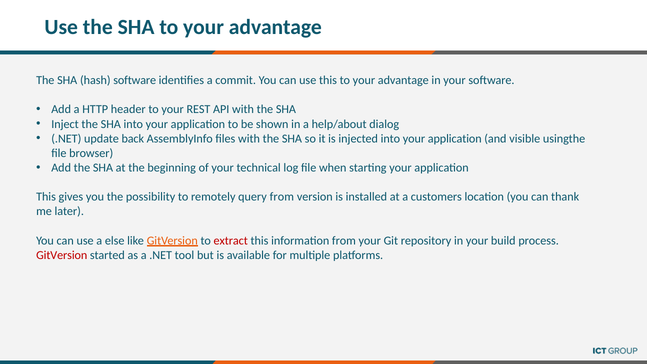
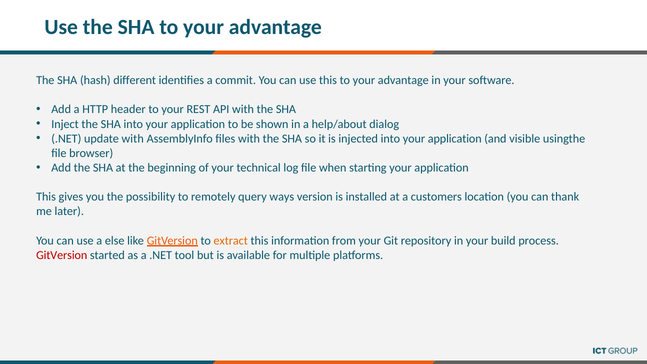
hash software: software -> different
update back: back -> with
query from: from -> ways
extract colour: red -> orange
